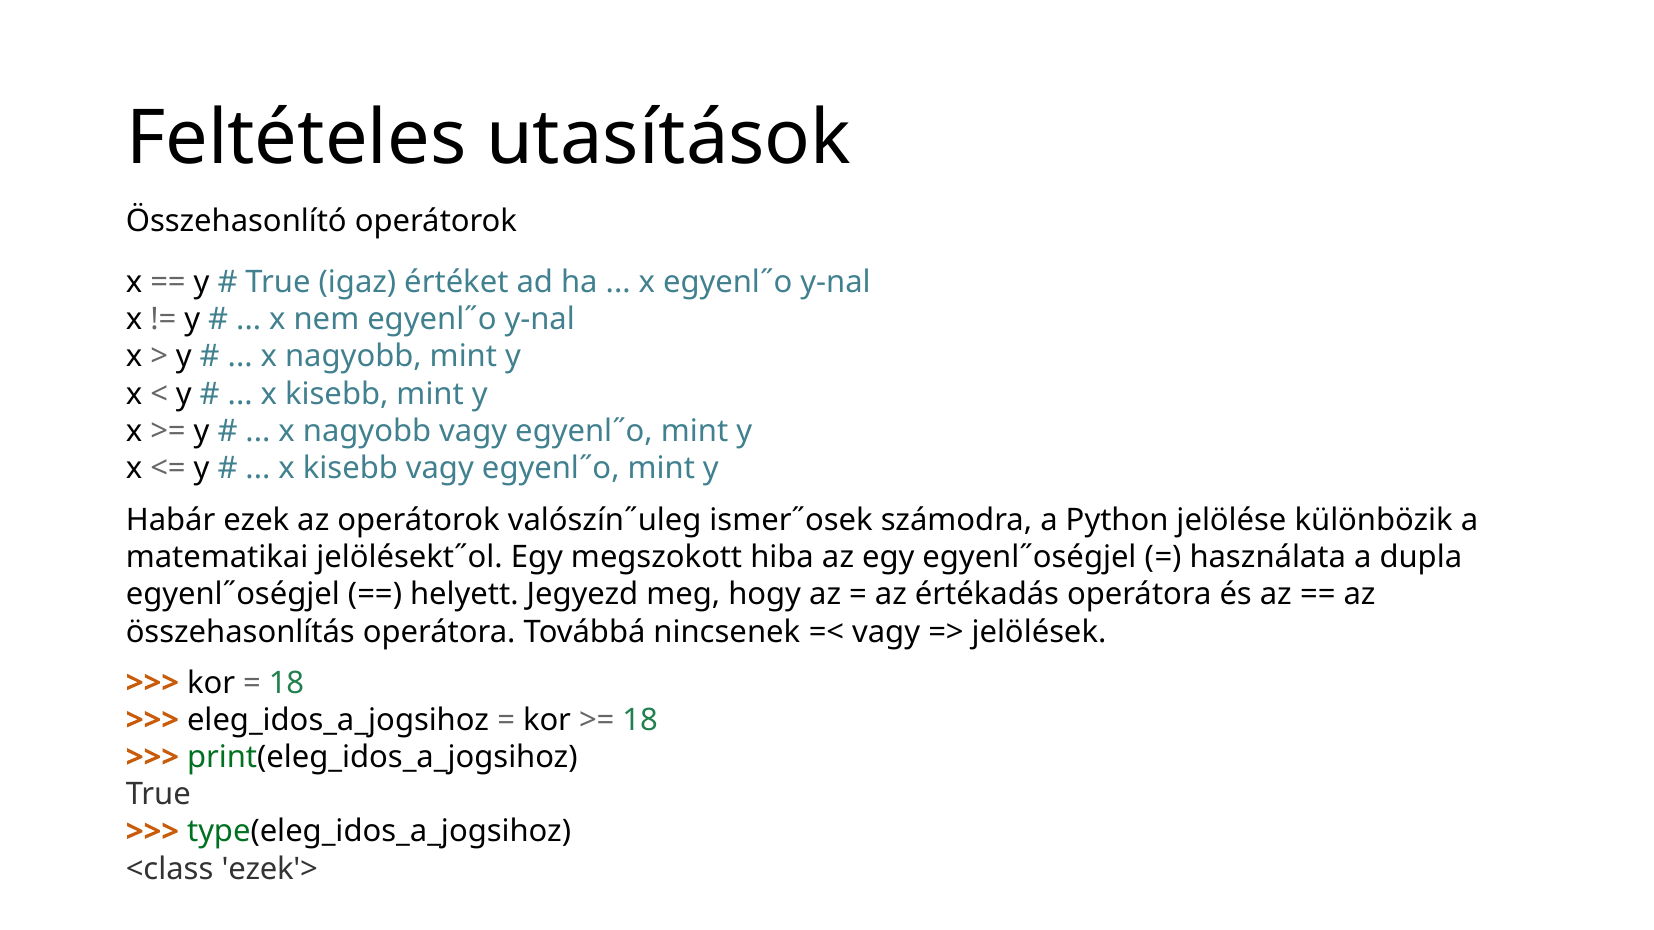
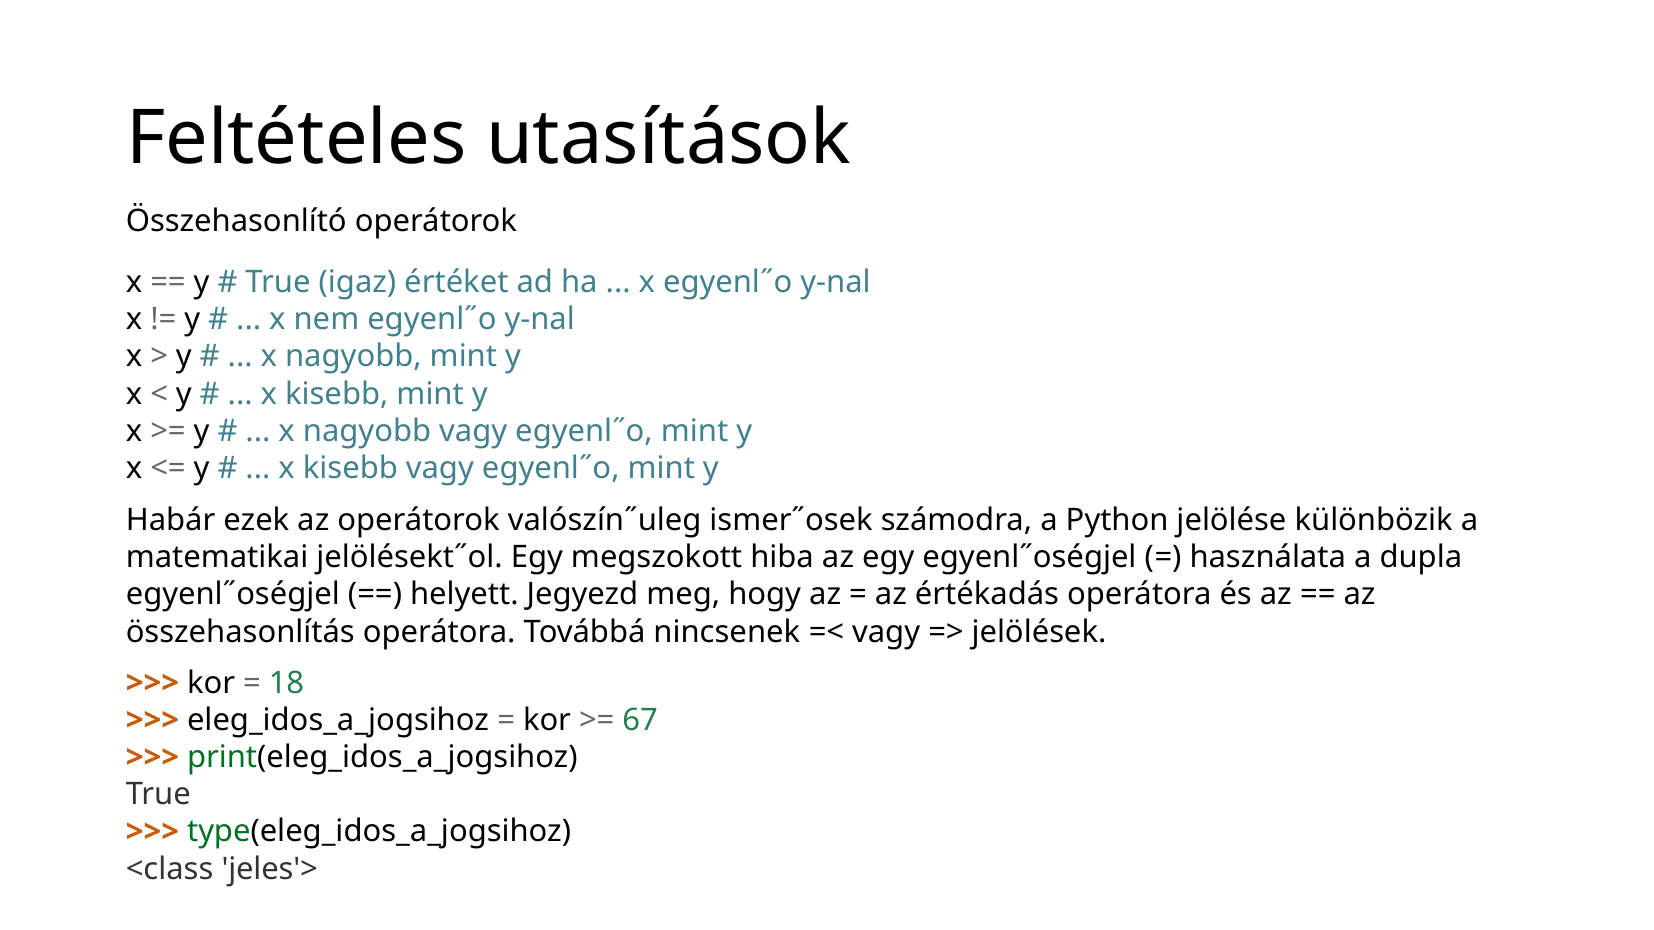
18 at (640, 720): 18 -> 67
ezek'>: ezek'> -> jeles'>
